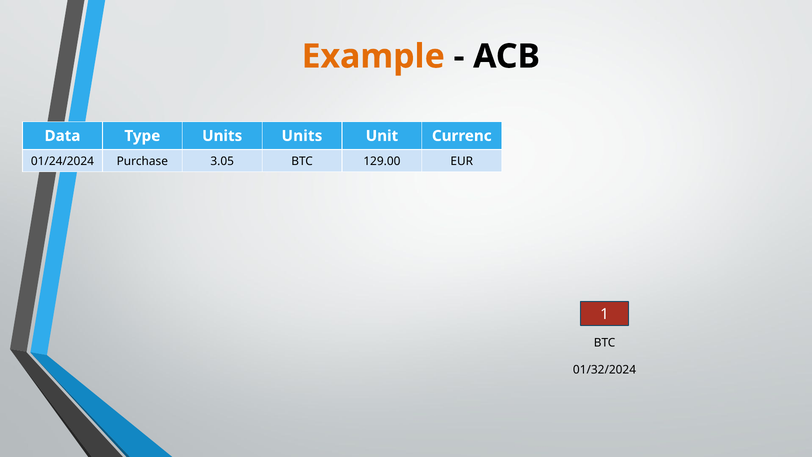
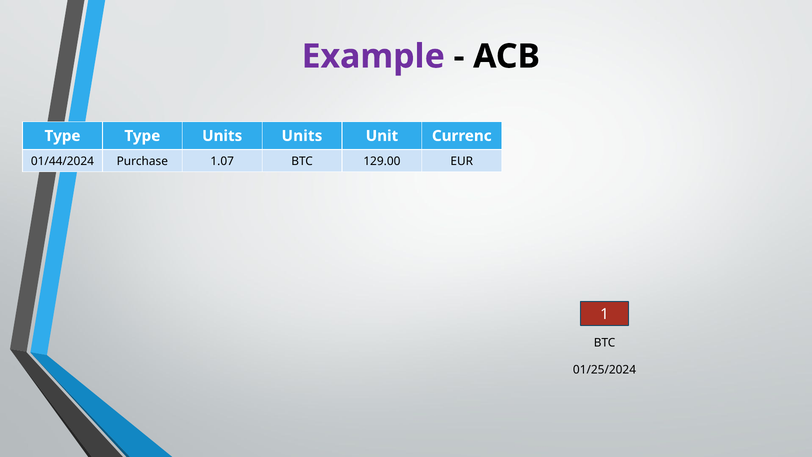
Example colour: orange -> purple
Data at (62, 136): Data -> Type
01/24/2024: 01/24/2024 -> 01/44/2024
3.05: 3.05 -> 1.07
01/32/2024: 01/32/2024 -> 01/25/2024
